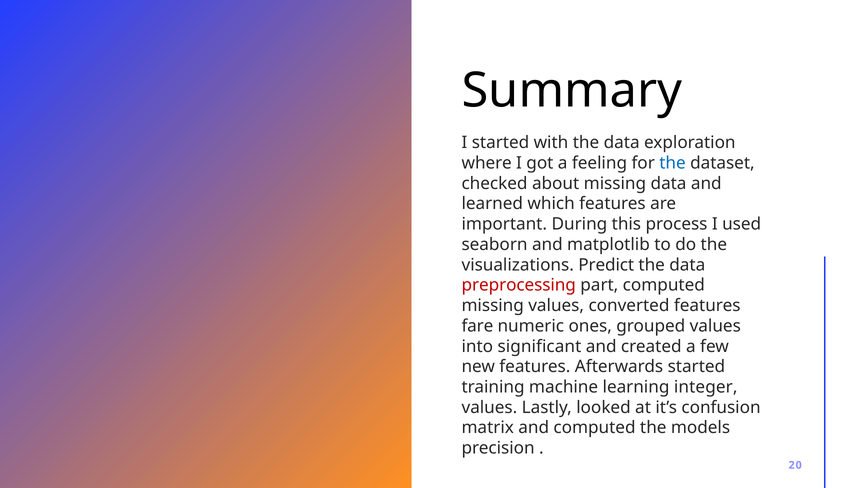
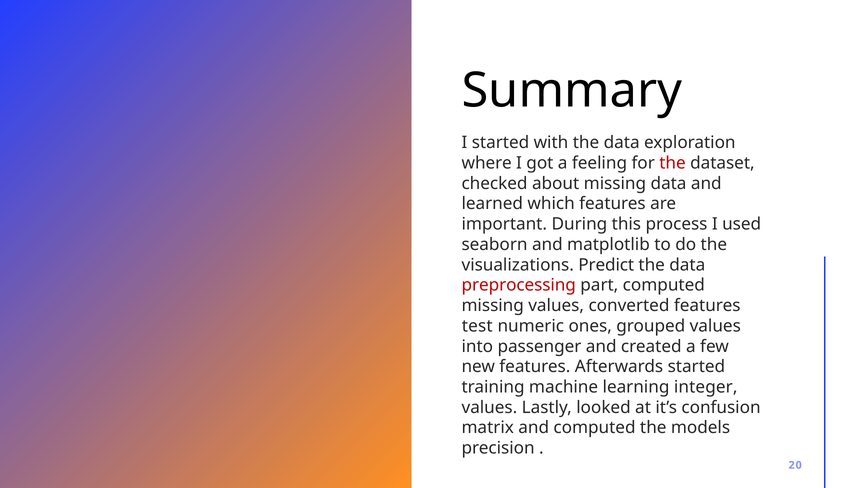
the at (673, 163) colour: blue -> red
fare: fare -> test
significant: significant -> passenger
